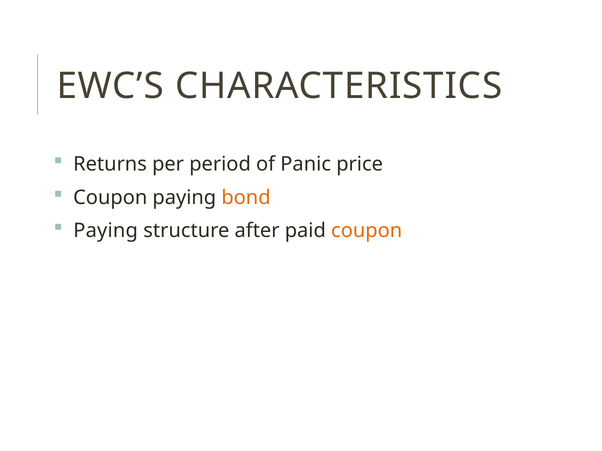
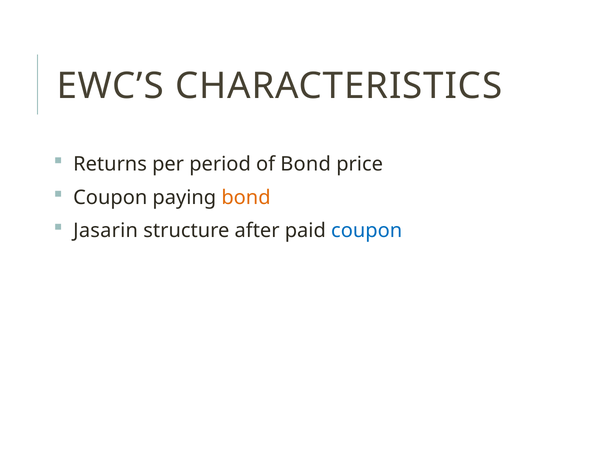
of Panic: Panic -> Bond
Paying at (106, 231): Paying -> Jasarin
coupon at (367, 231) colour: orange -> blue
